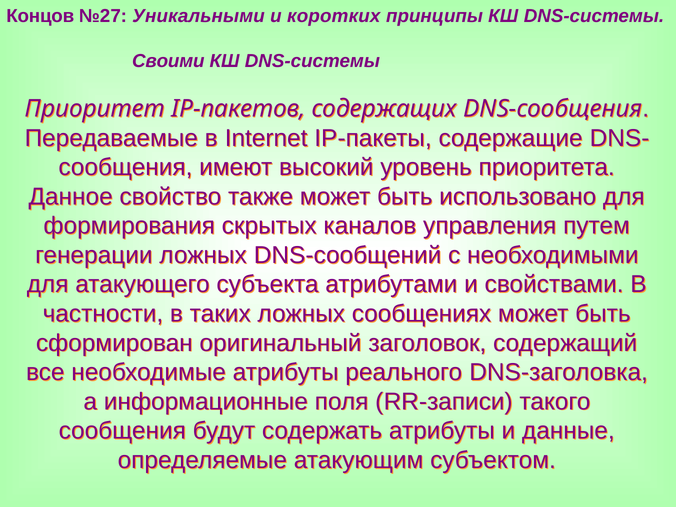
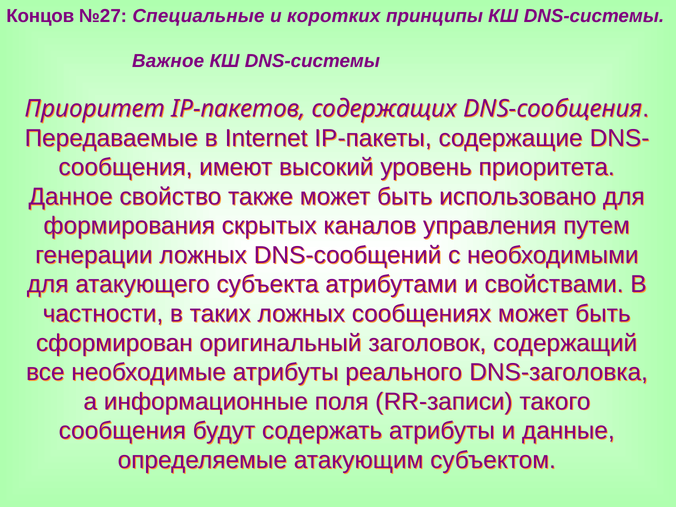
Уникальными: Уникальными -> Специальные
Своими: Своими -> Важное
